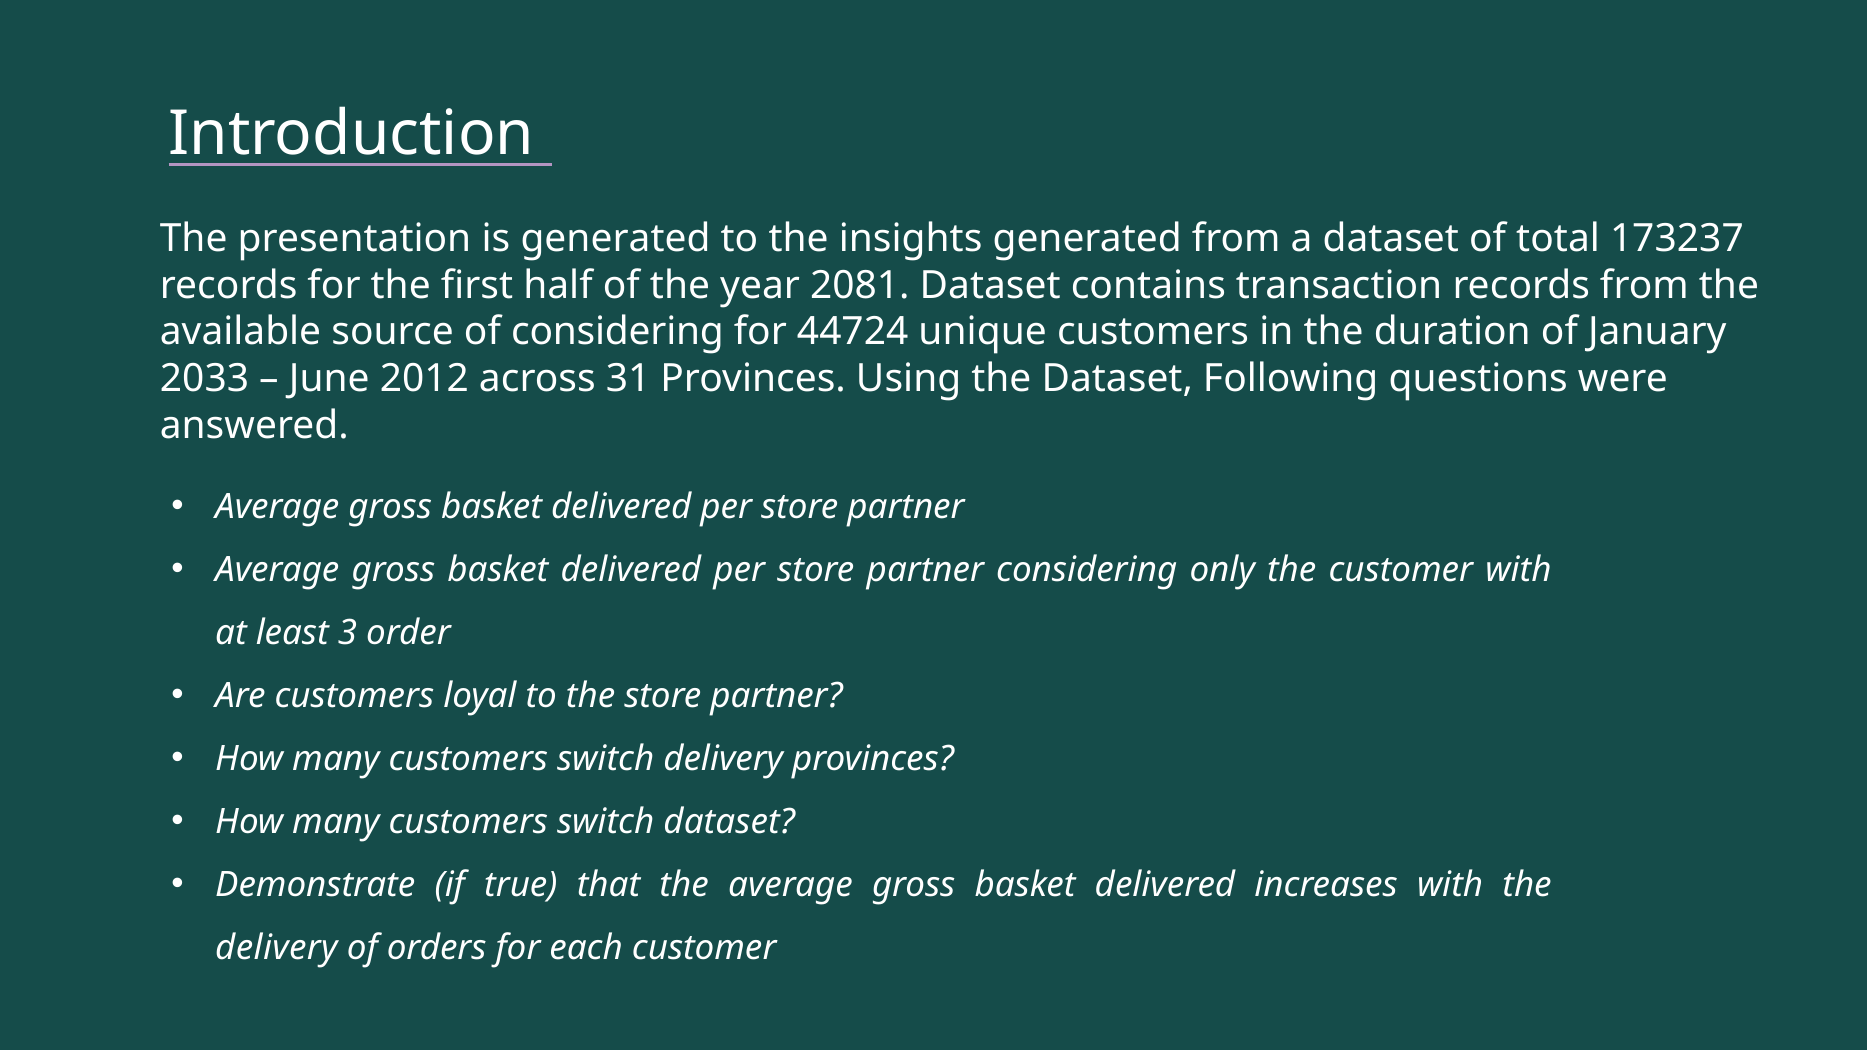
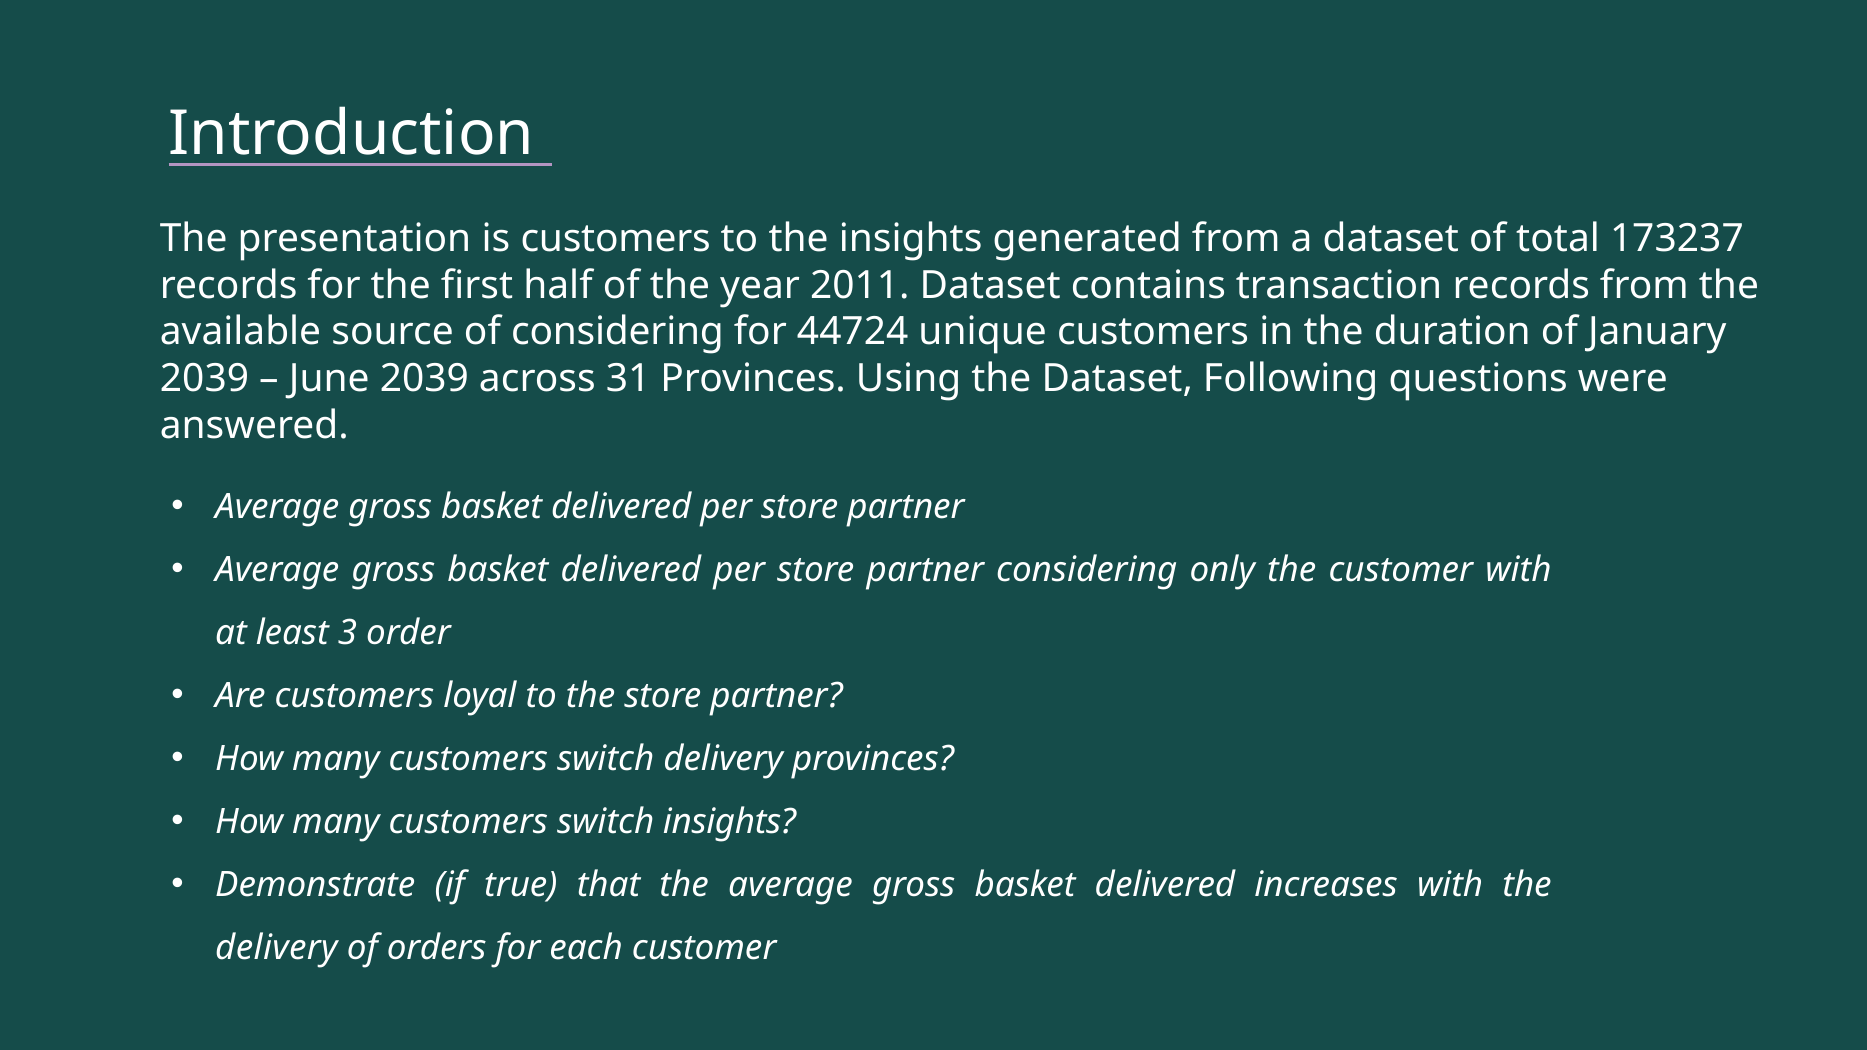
is generated: generated -> customers
2081: 2081 -> 2011
2033 at (205, 379): 2033 -> 2039
June 2012: 2012 -> 2039
switch dataset: dataset -> insights
